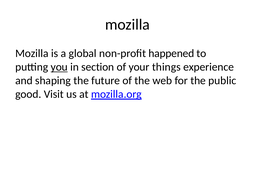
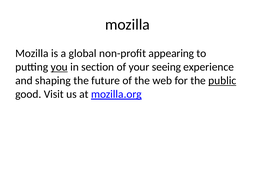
happened: happened -> appearing
things: things -> seeing
public underline: none -> present
